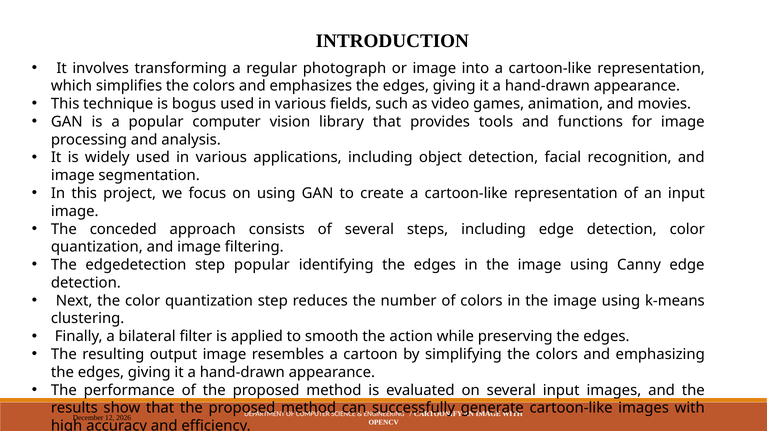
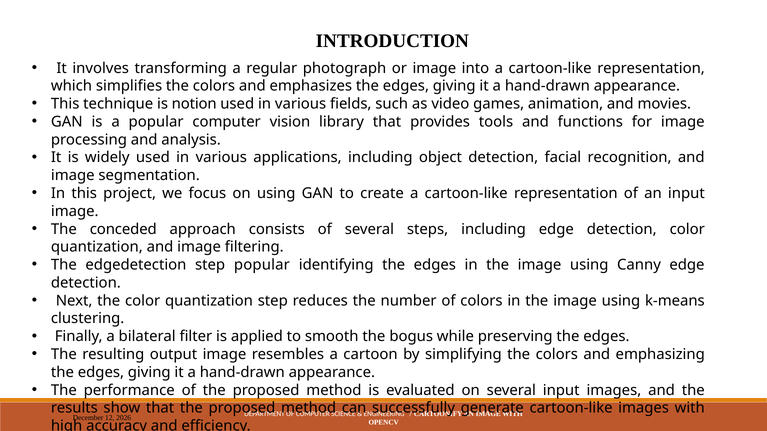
bogus: bogus -> notion
action: action -> bogus
